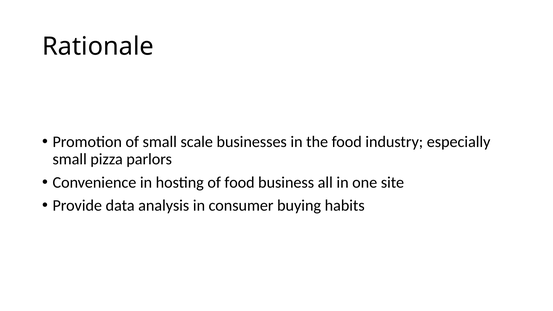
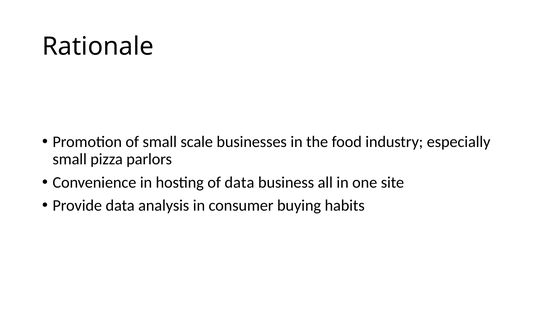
of food: food -> data
